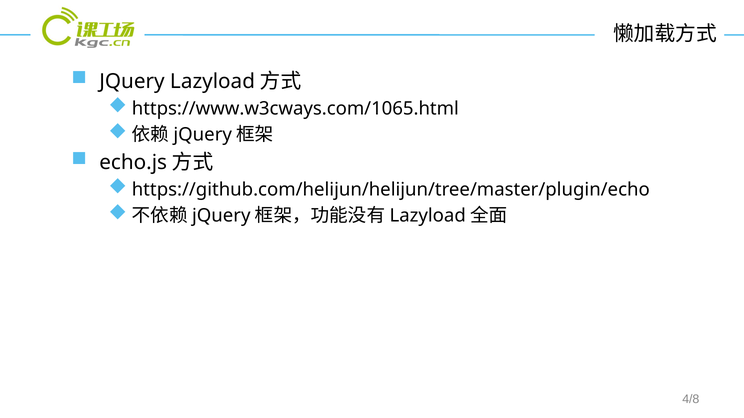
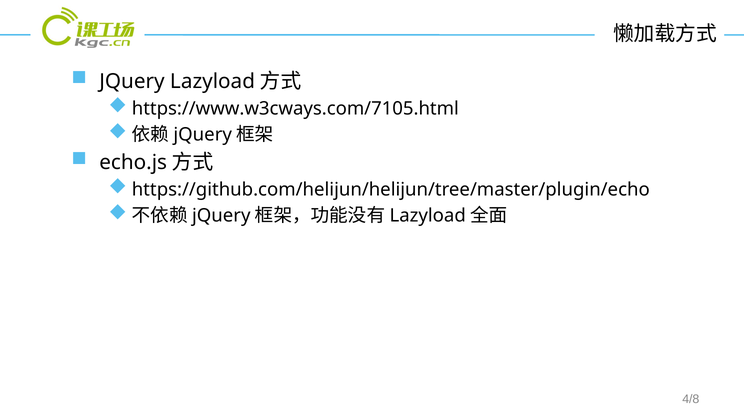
https://www.w3cways.com/1065.html: https://www.w3cways.com/1065.html -> https://www.w3cways.com/7105.html
